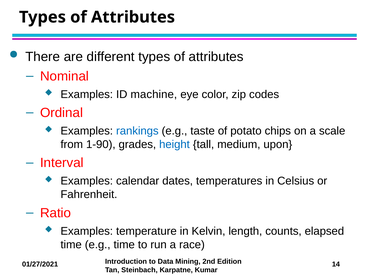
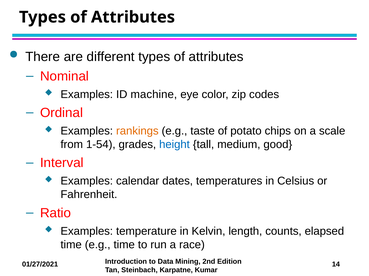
rankings colour: blue -> orange
1-90: 1-90 -> 1-54
upon: upon -> good
